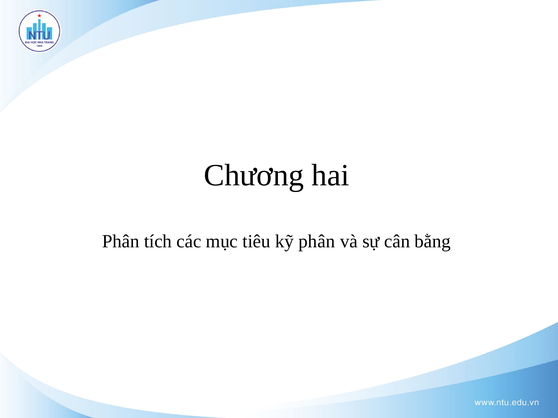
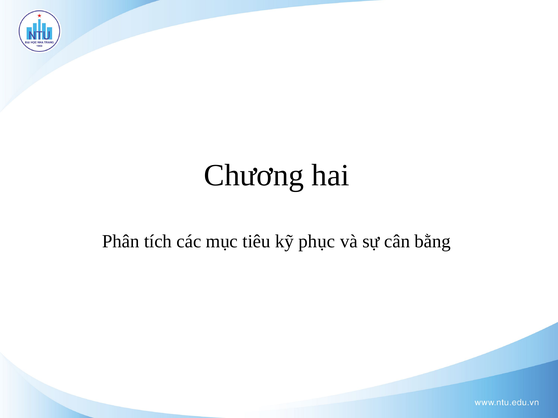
kỹ phân: phân -> phục
